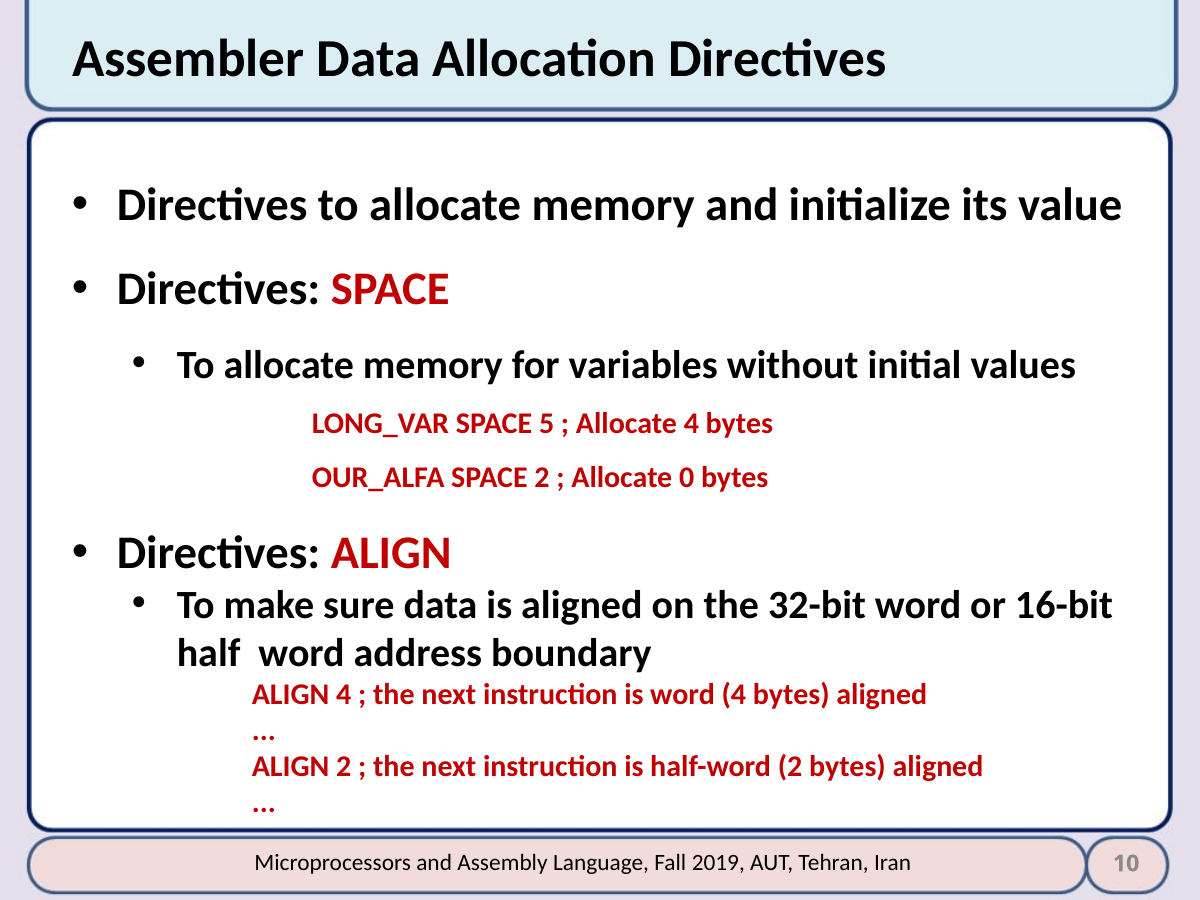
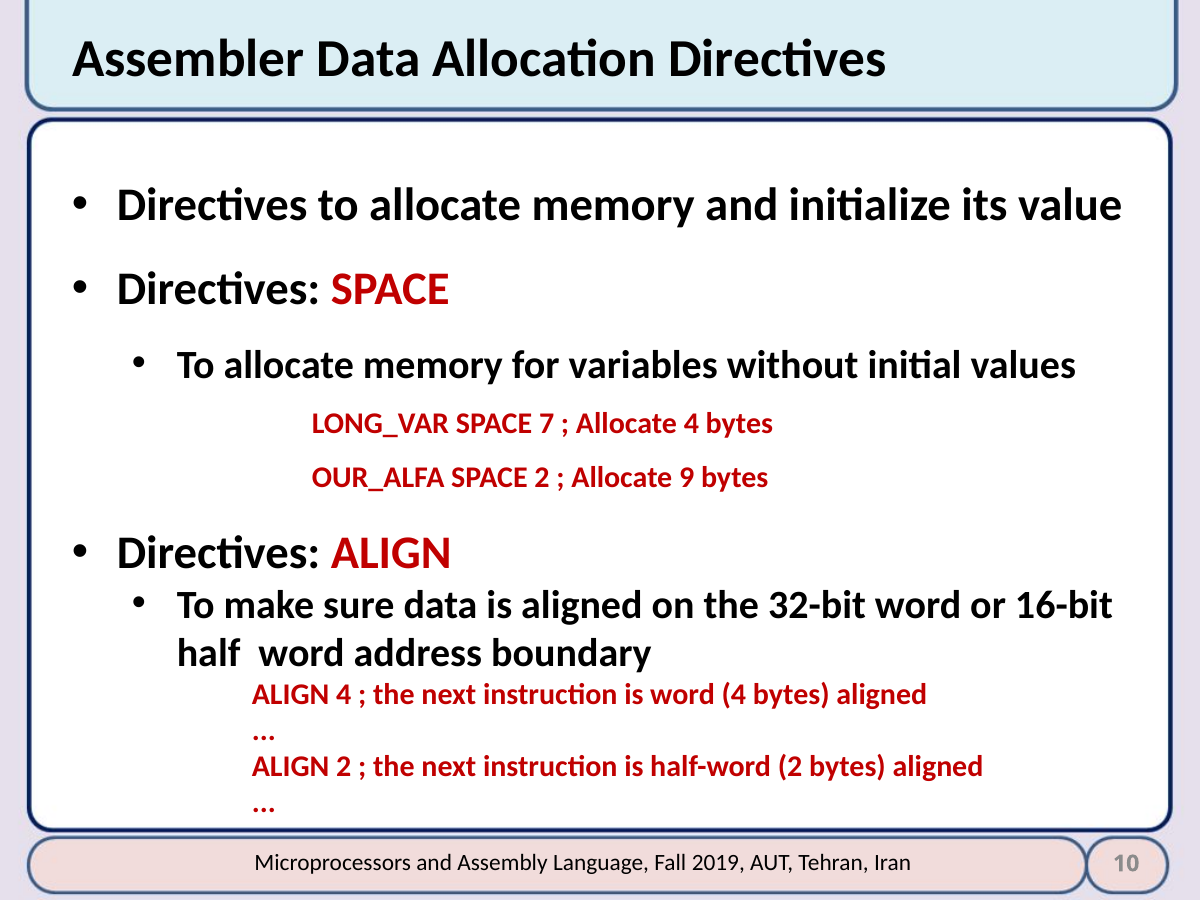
5: 5 -> 7
0: 0 -> 9
